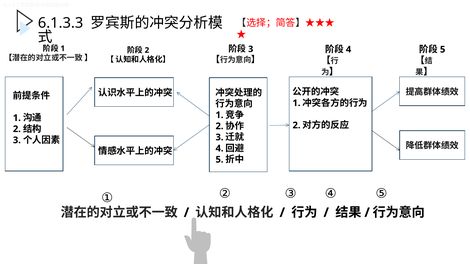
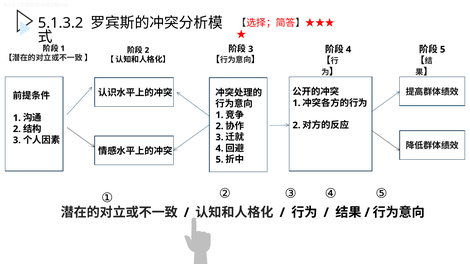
6.1.3.3: 6.1.3.3 -> 5.1.3.2
